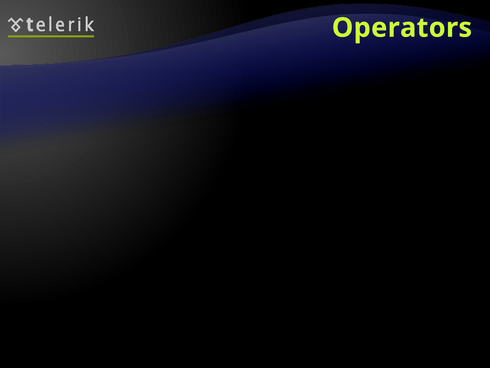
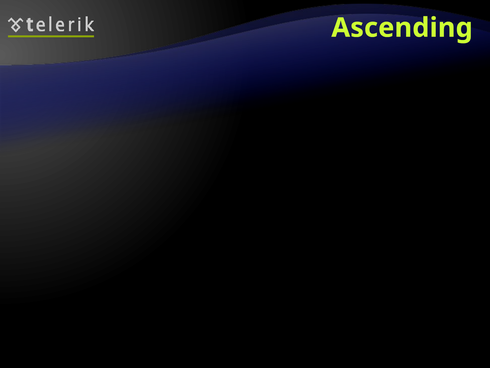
Operators: Operators -> Ascending
